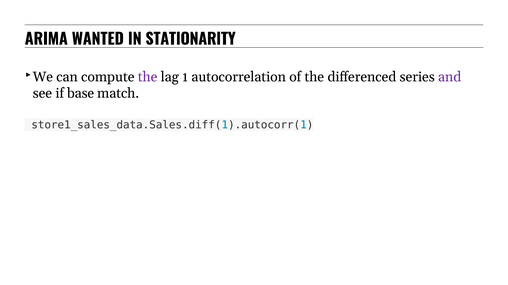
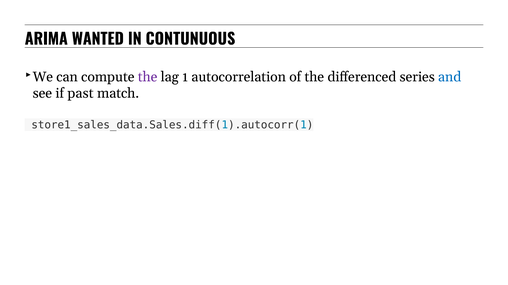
STATIONARITY: STATIONARITY -> CONTUNUOUS
and colour: purple -> blue
base: base -> past
